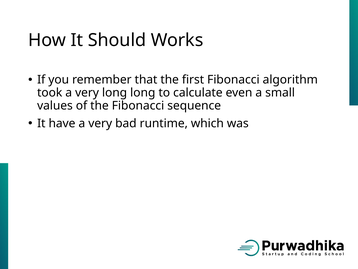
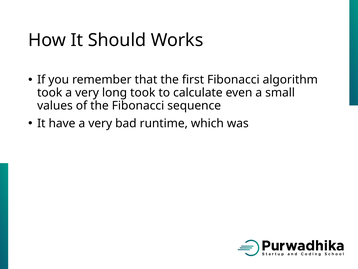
long long: long -> took
